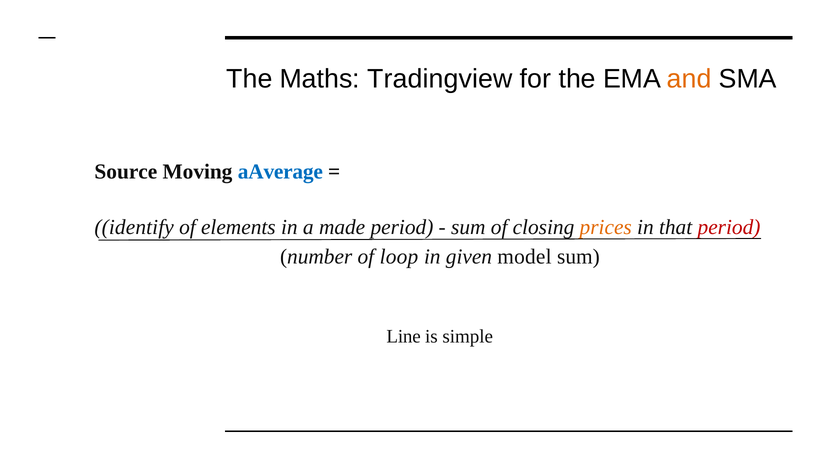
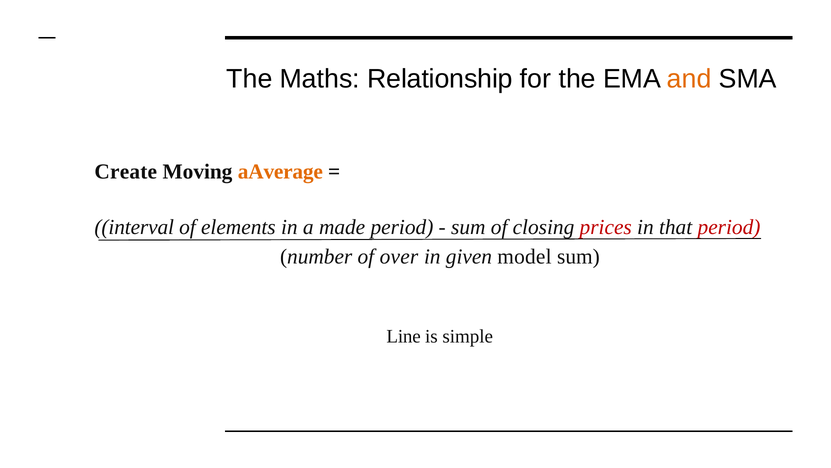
Tradingview: Tradingview -> Relationship
Source: Source -> Create
aAverage colour: blue -> orange
identify: identify -> interval
prices colour: orange -> red
loop: loop -> over
